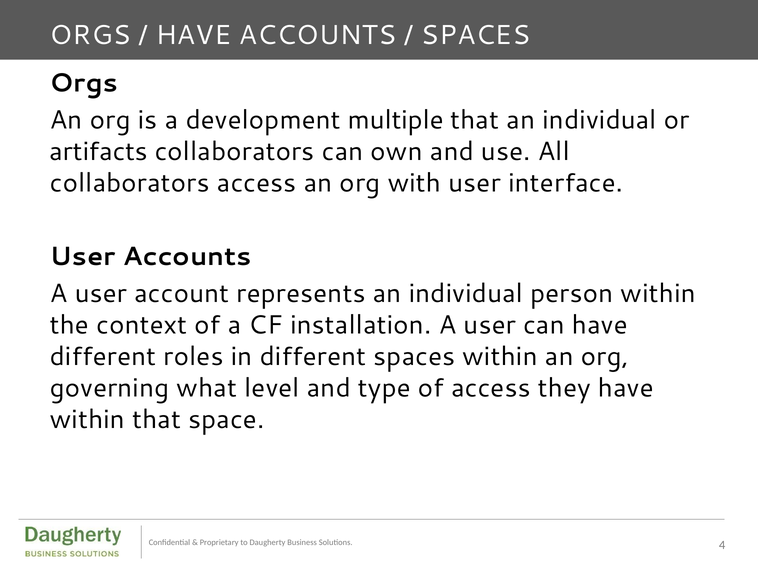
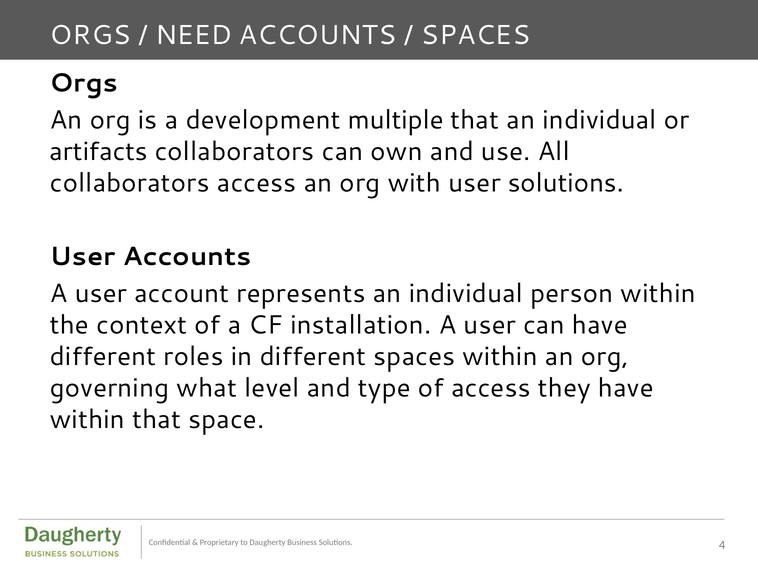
HAVE at (193, 35): HAVE -> NEED
user interface: interface -> solutions
